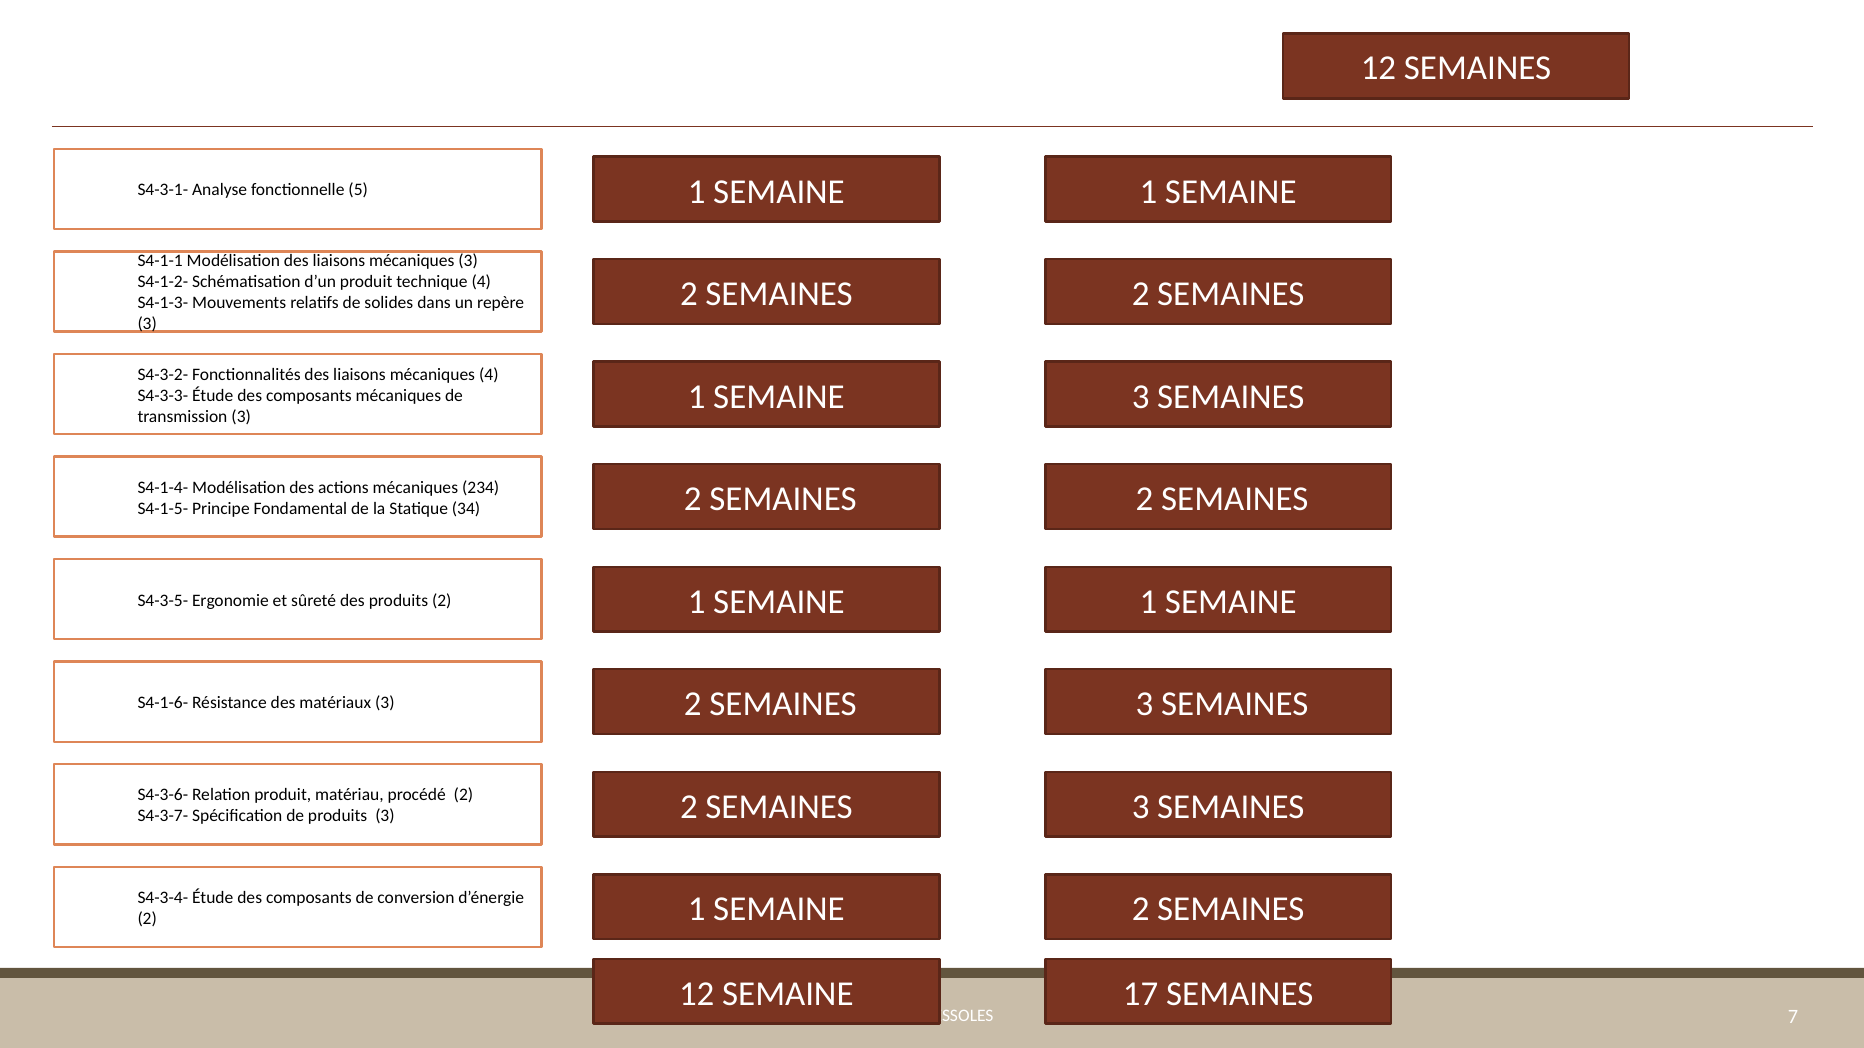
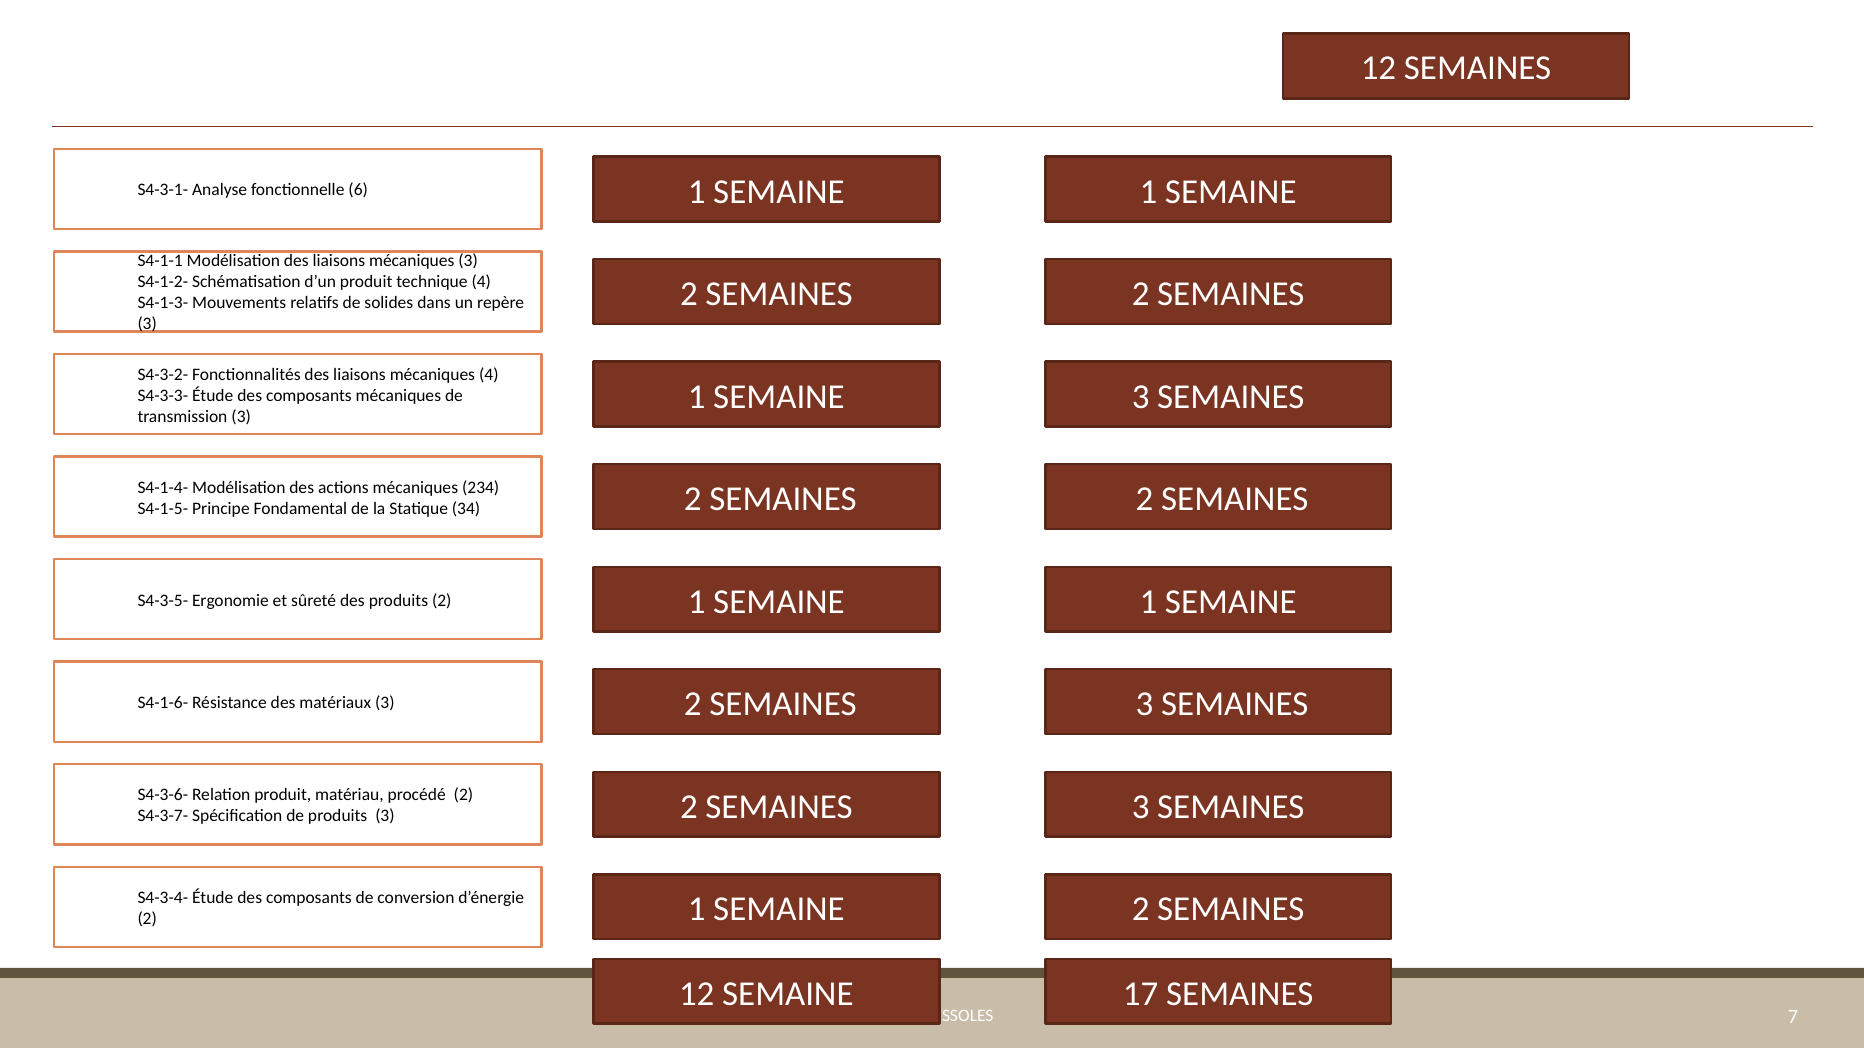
5: 5 -> 6
